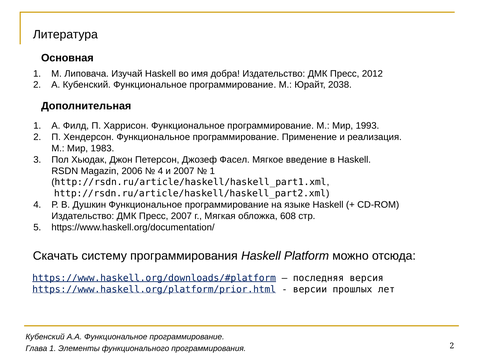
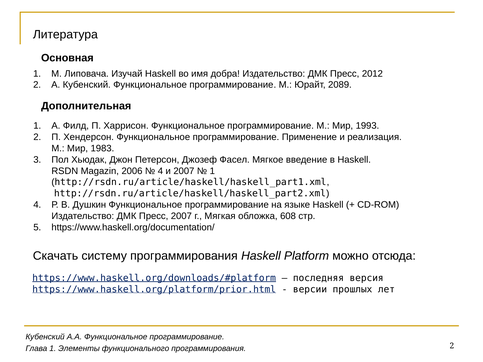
2038: 2038 -> 2089
